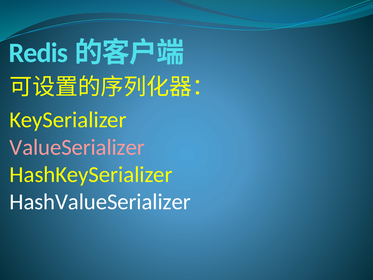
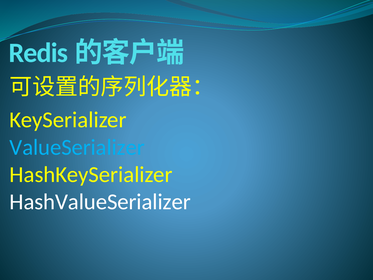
ValueSerializer colour: pink -> light blue
